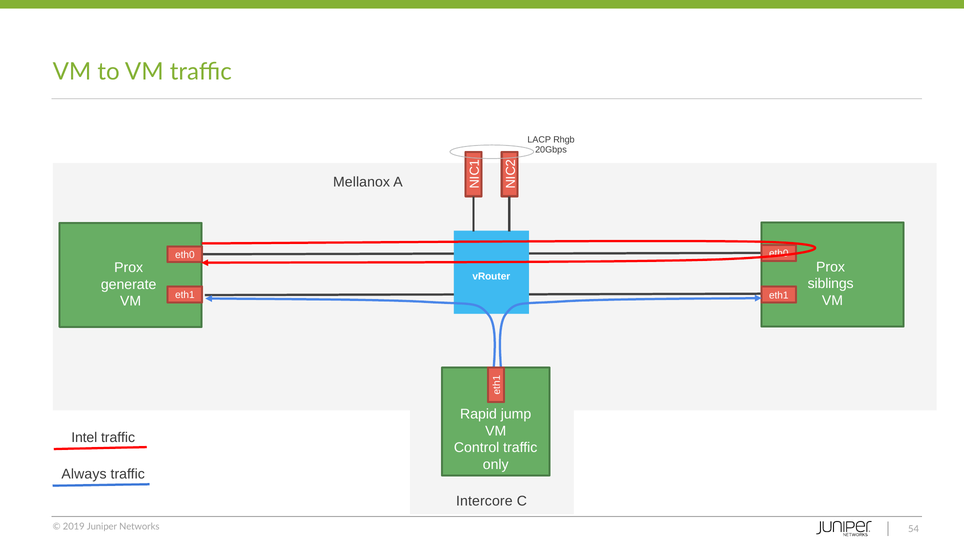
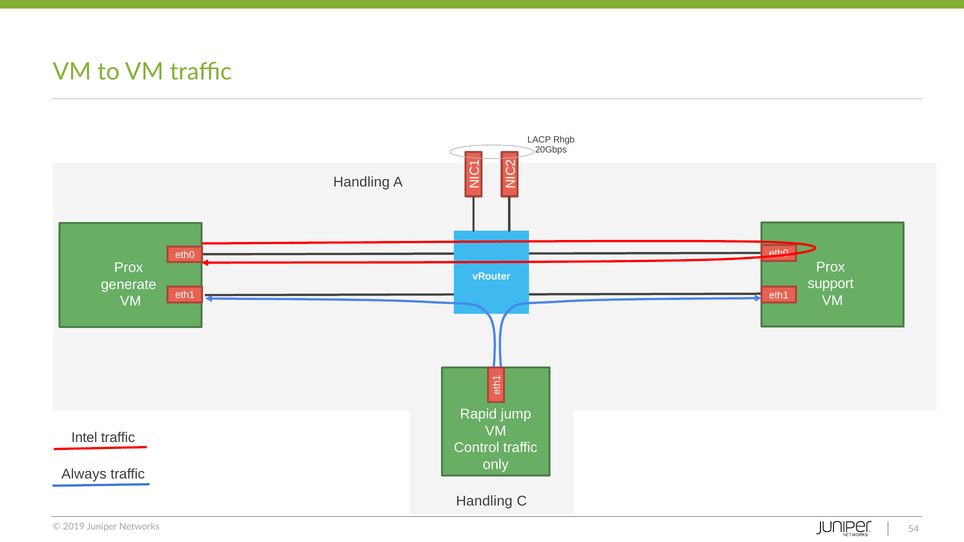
Mellanox at (362, 182): Mellanox -> Handling
siblings: siblings -> support
Intercore at (484, 502): Intercore -> Handling
